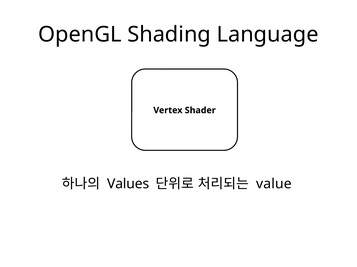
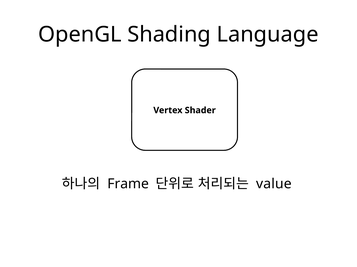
Values: Values -> Frame
